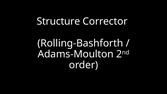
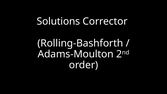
Structure: Structure -> Solutions
